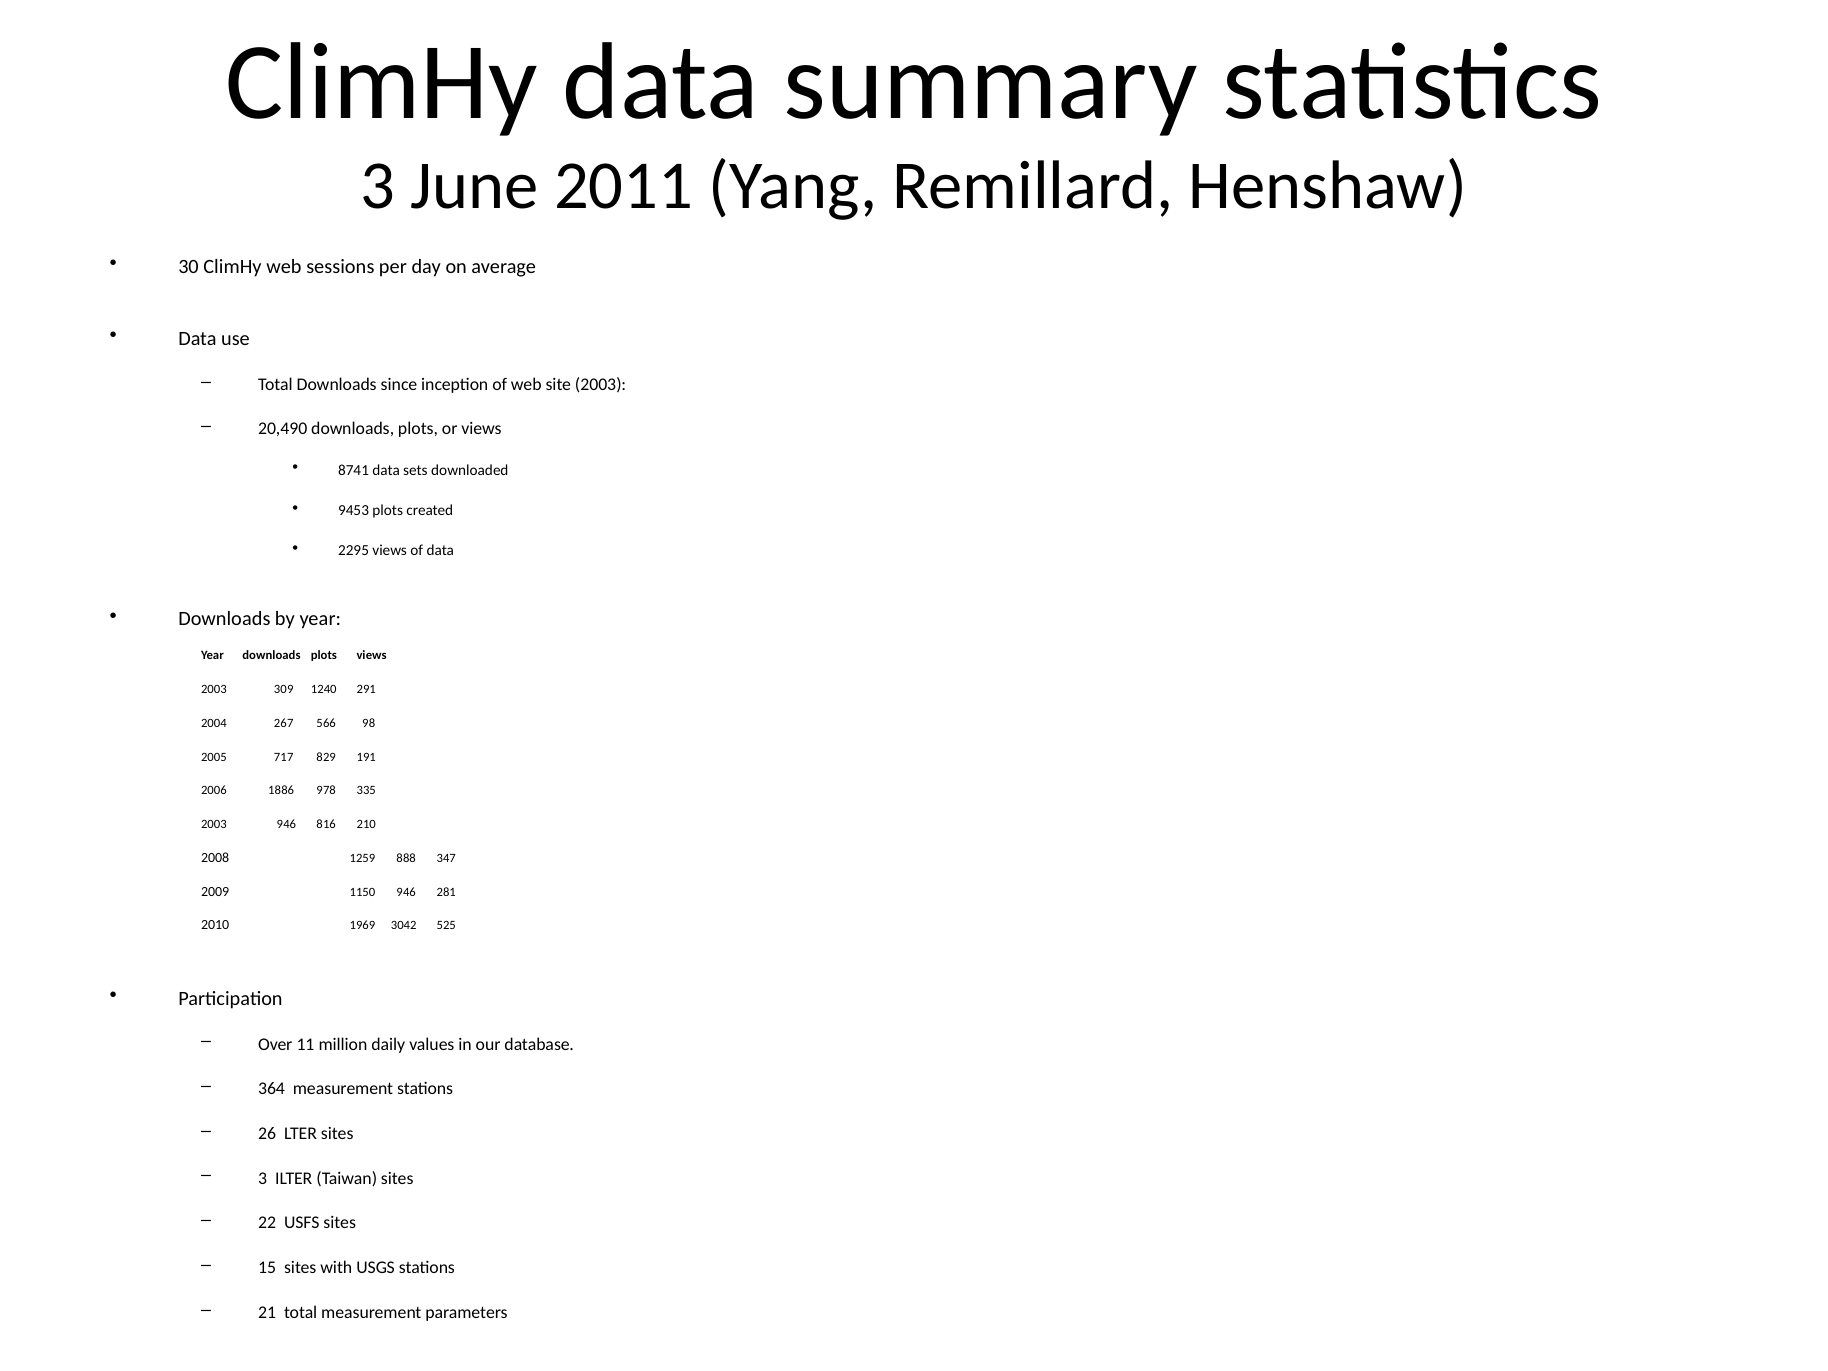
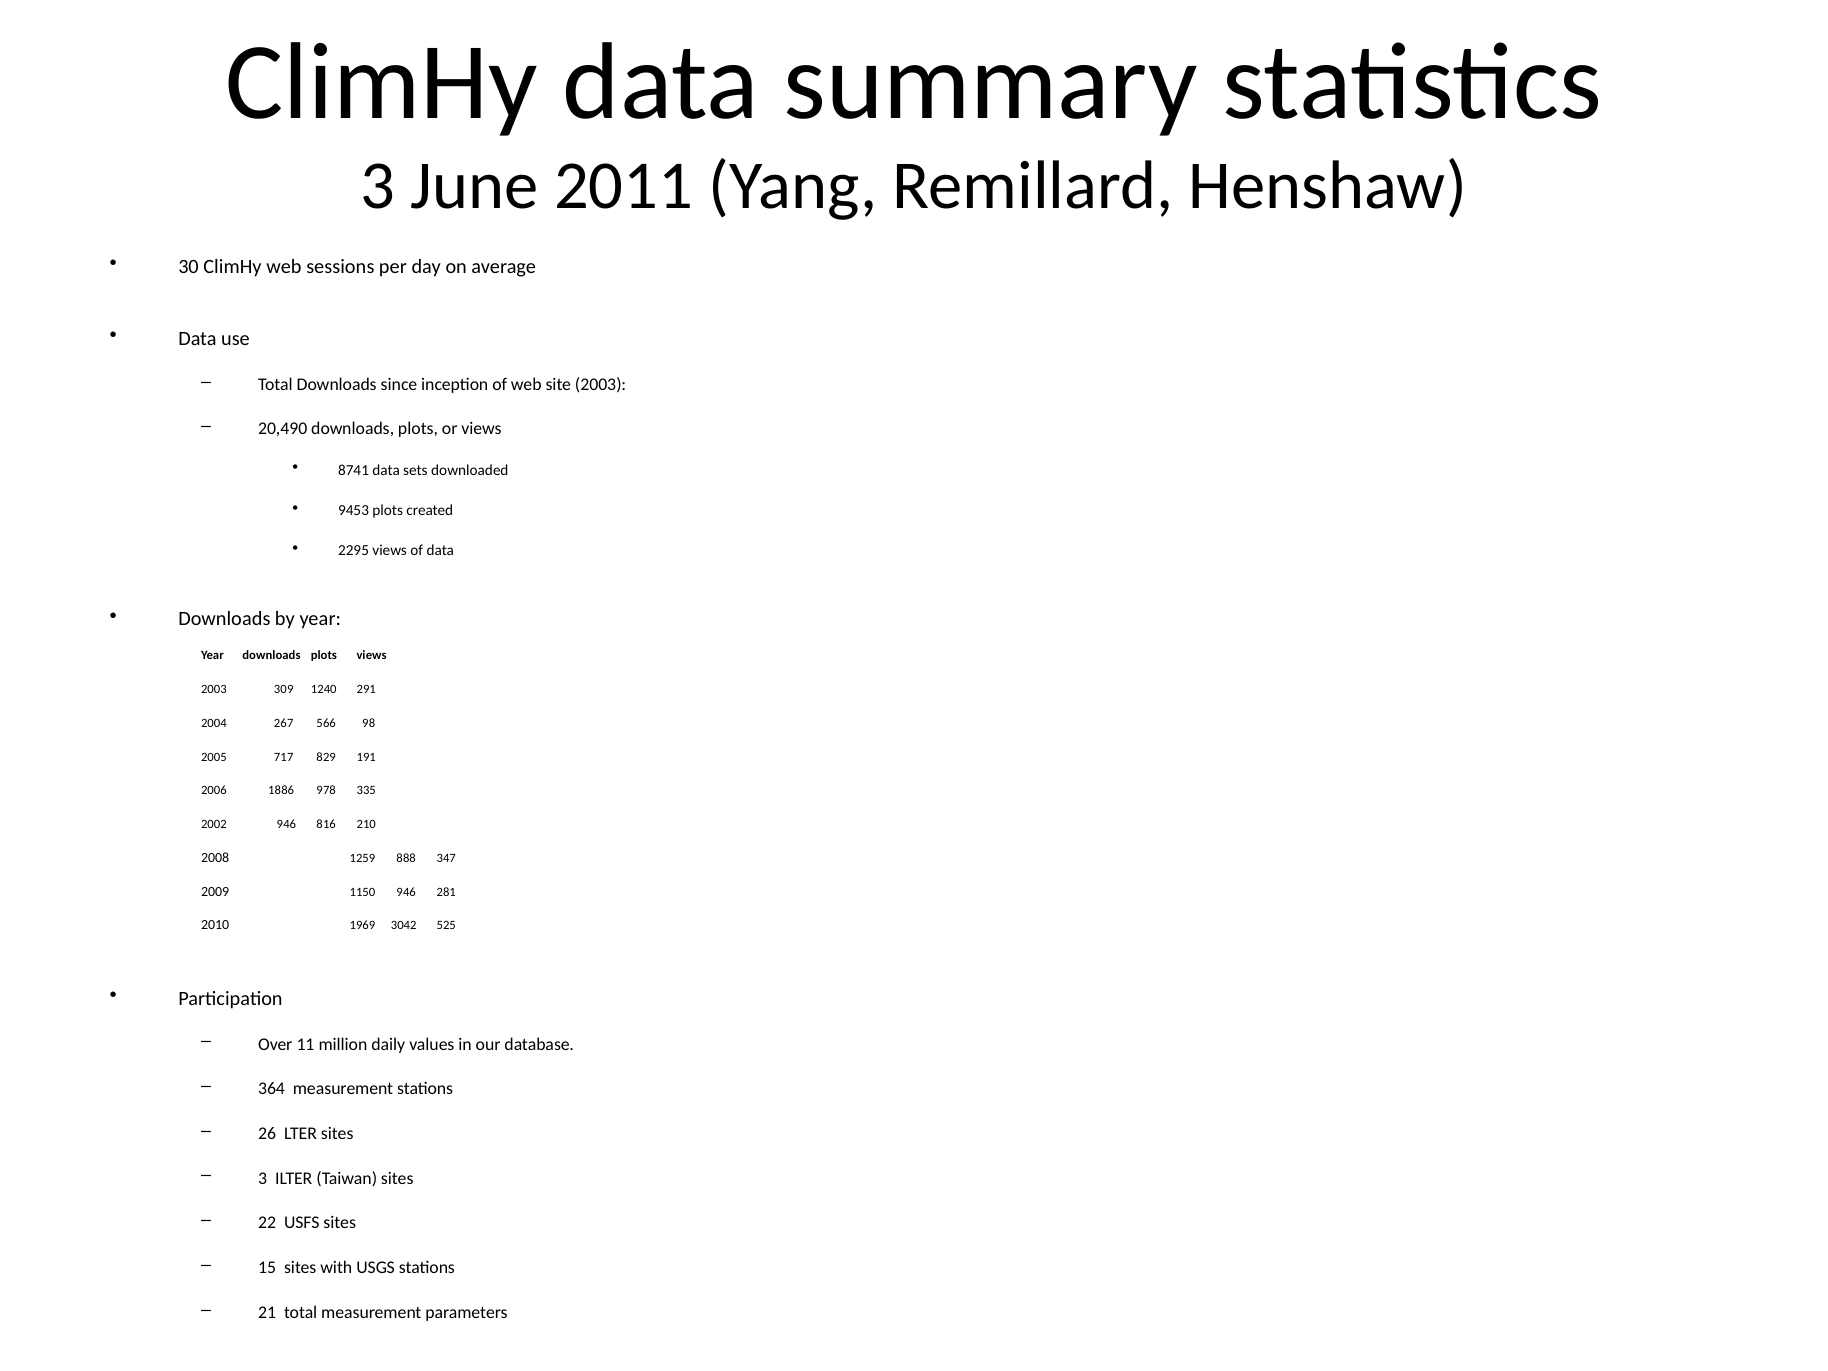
2003 at (214, 825): 2003 -> 2002
